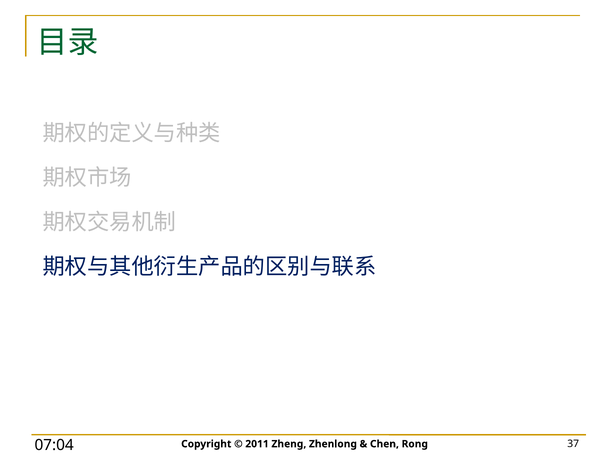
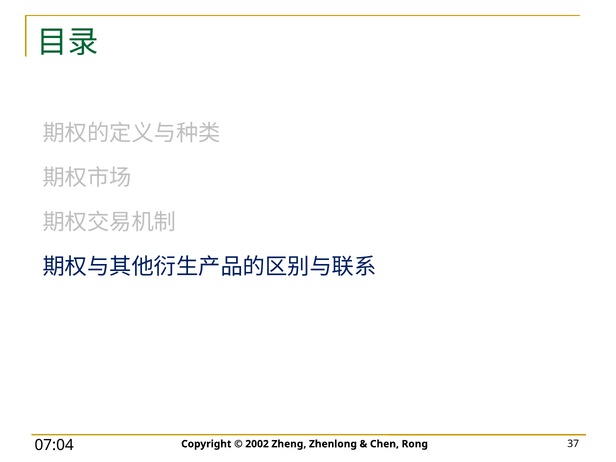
2011: 2011 -> 2002
